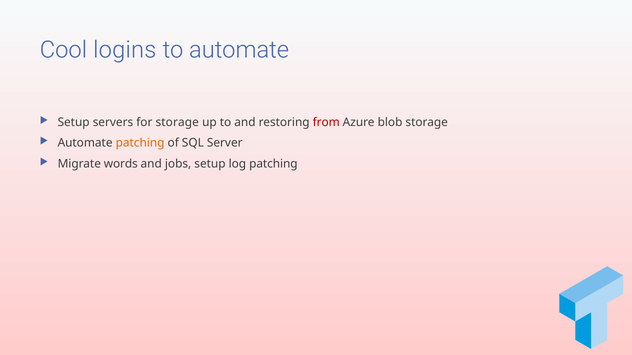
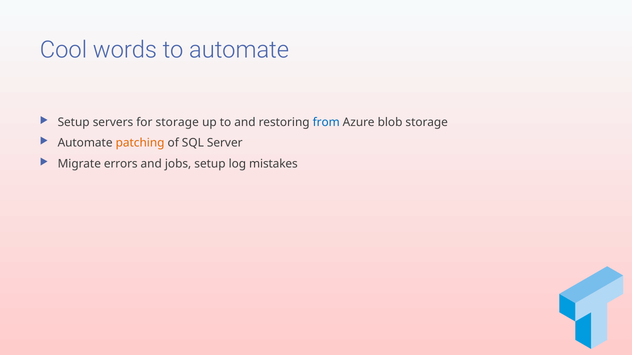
logins: logins -> words
from colour: red -> blue
words: words -> errors
log patching: patching -> mistakes
